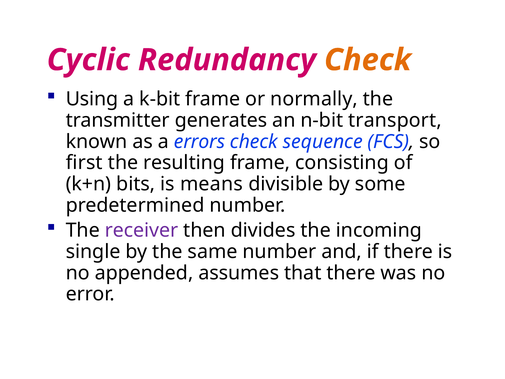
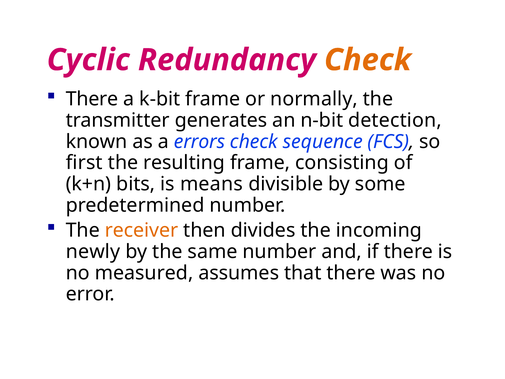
Using at (92, 99): Using -> There
transport: transport -> detection
receiver colour: purple -> orange
single: single -> newly
appended: appended -> measured
